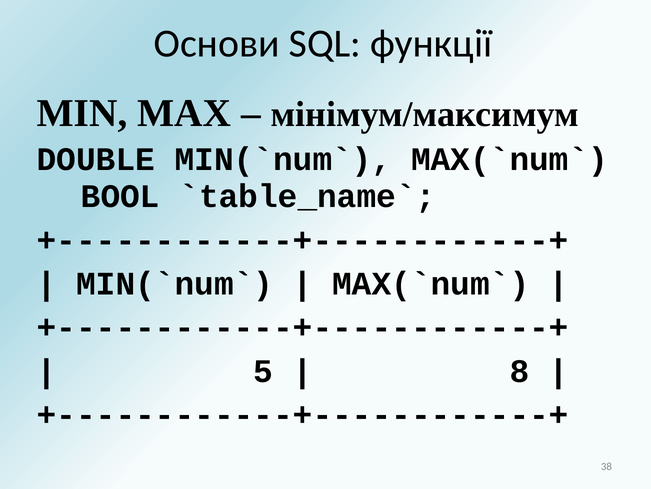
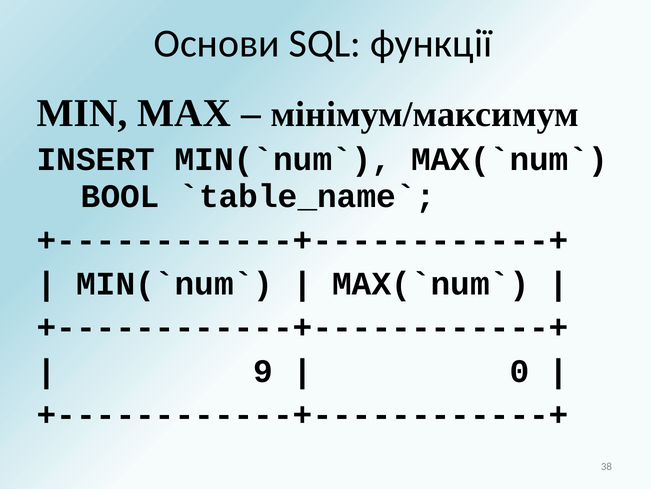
DOUBLE: DOUBLE -> INSERT
5: 5 -> 9
8: 8 -> 0
